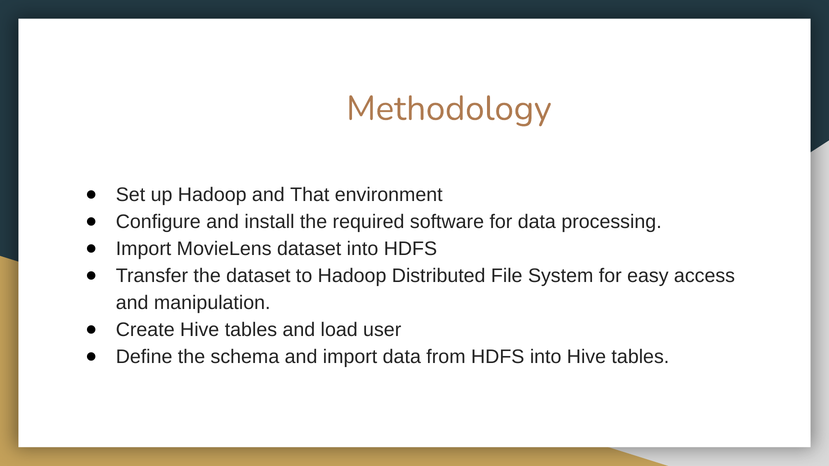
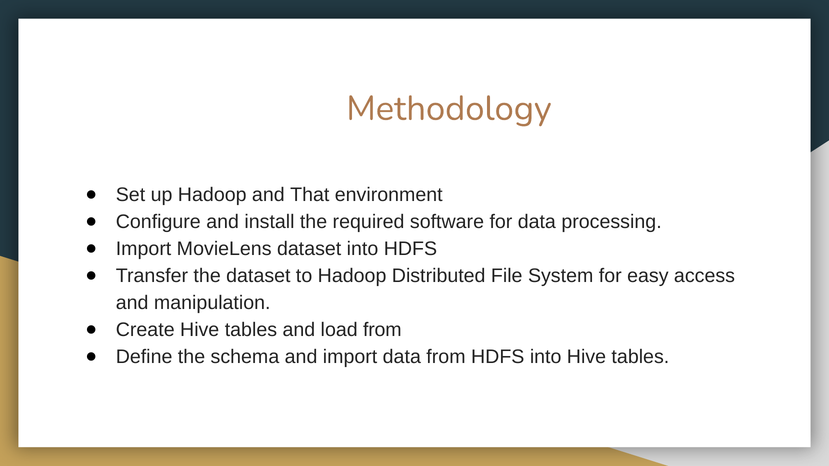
load user: user -> from
